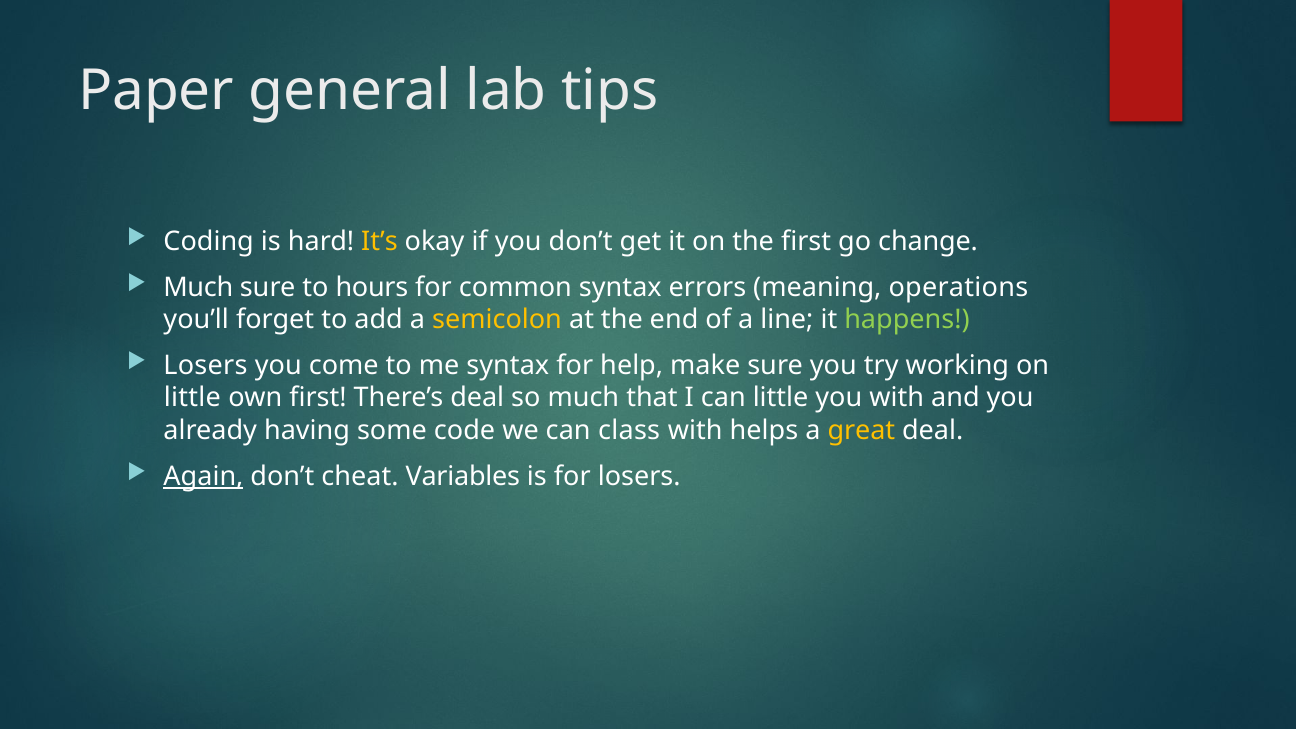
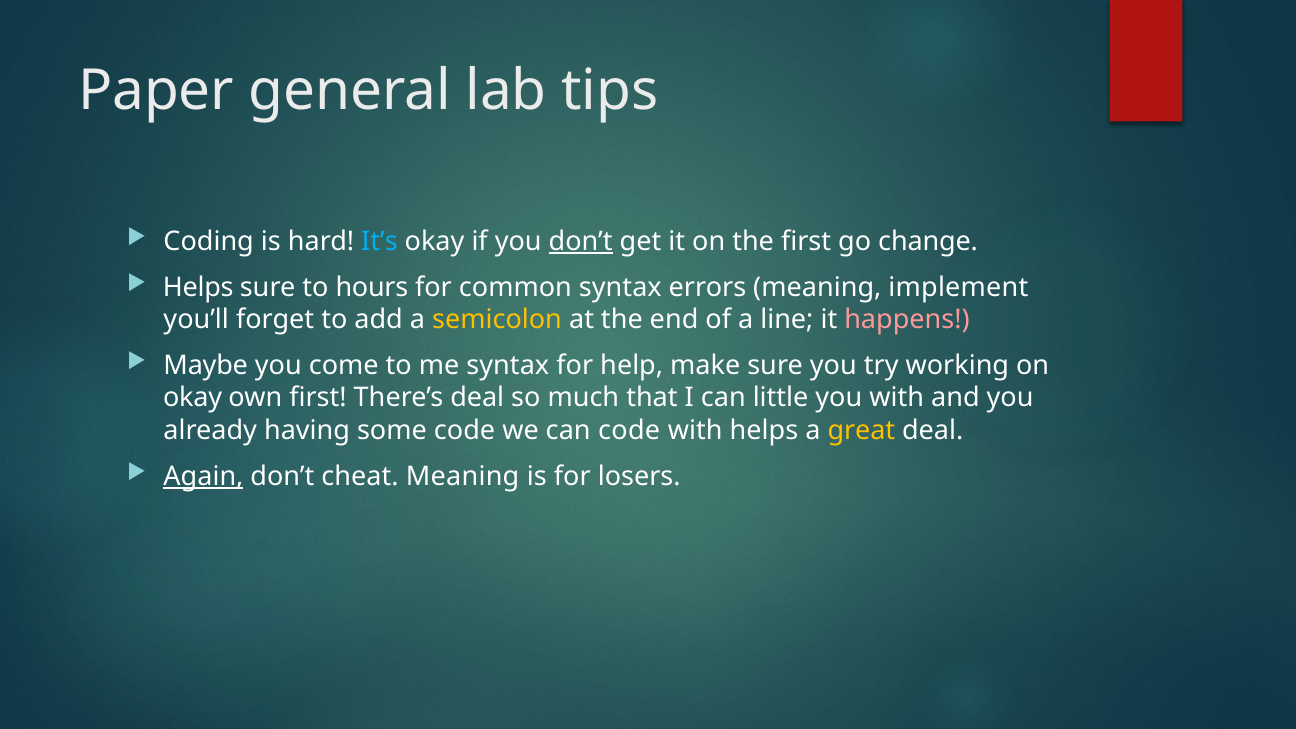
It’s colour: yellow -> light blue
don’t at (581, 241) underline: none -> present
Much at (198, 287): Much -> Helps
operations: operations -> implement
happens colour: light green -> pink
Losers at (205, 365): Losers -> Maybe
little at (192, 398): little -> okay
can class: class -> code
cheat Variables: Variables -> Meaning
